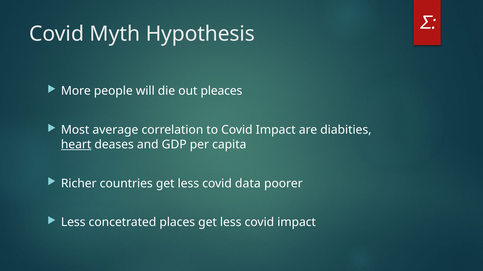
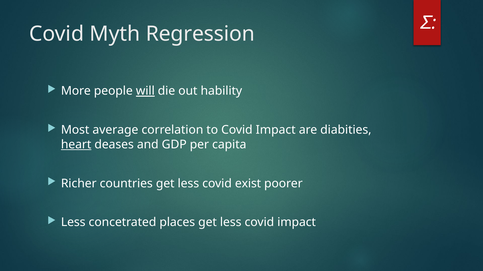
Hypothesis: Hypothesis -> Regression
will underline: none -> present
pleaces: pleaces -> hability
data: data -> exist
